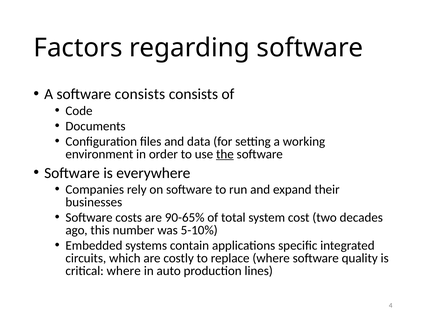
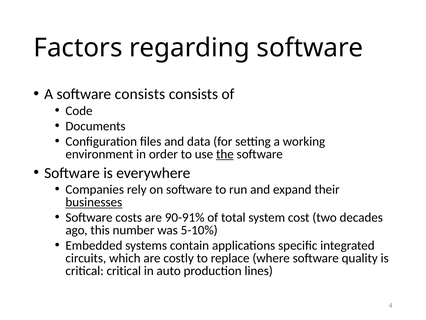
businesses underline: none -> present
90-65%: 90-65% -> 90-91%
critical where: where -> critical
